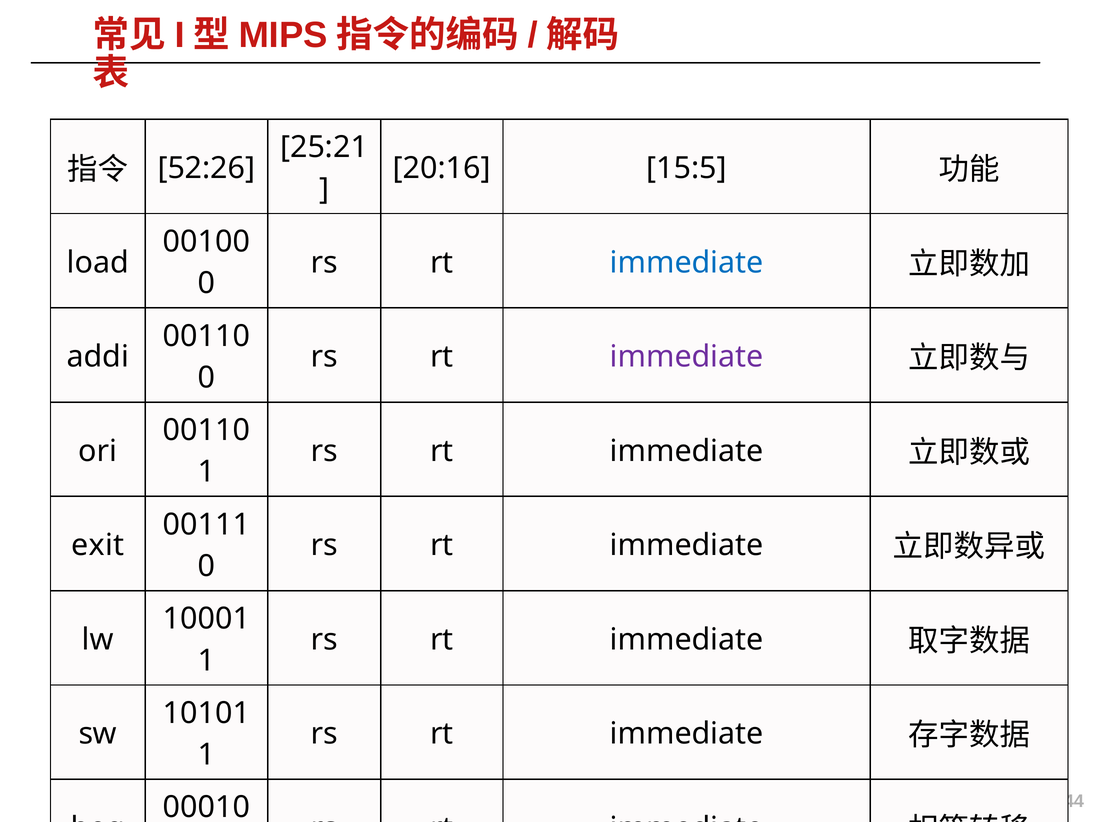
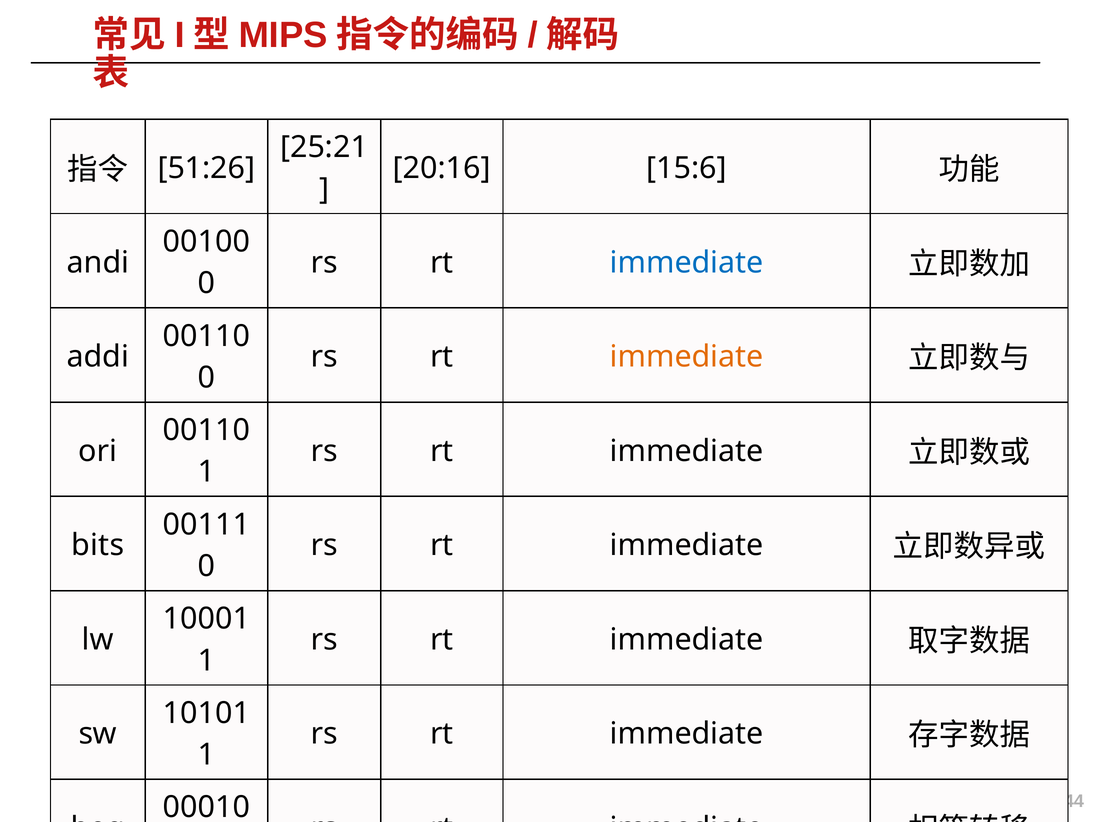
52:26: 52:26 -> 51:26
15:5: 15:5 -> 15:6
load: load -> andi
immediate at (687, 356) colour: purple -> orange
exit: exit -> bits
